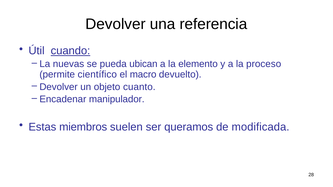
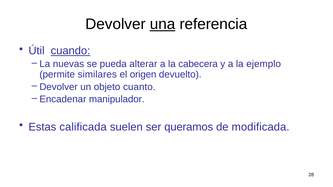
una underline: none -> present
ubican: ubican -> alterar
elemento: elemento -> cabecera
proceso: proceso -> ejemplo
científico: científico -> similares
macro: macro -> origen
miembros: miembros -> calificada
